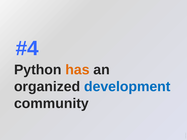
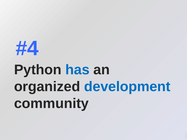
has colour: orange -> blue
